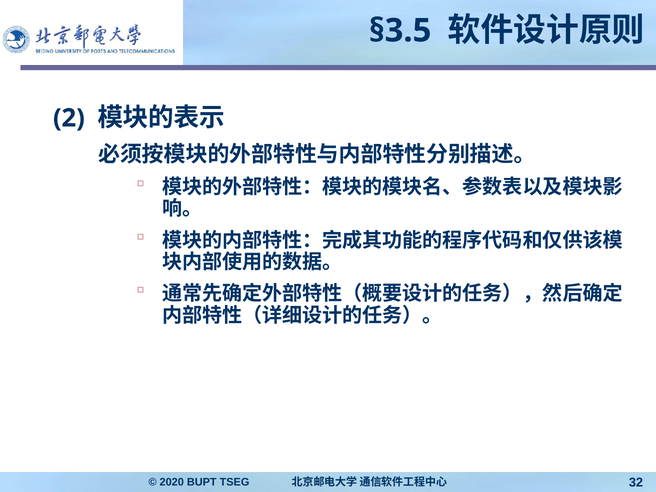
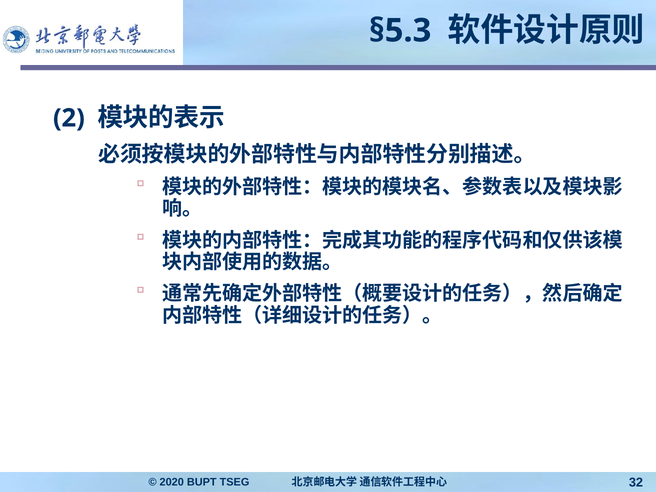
§3.5: §3.5 -> §5.3
